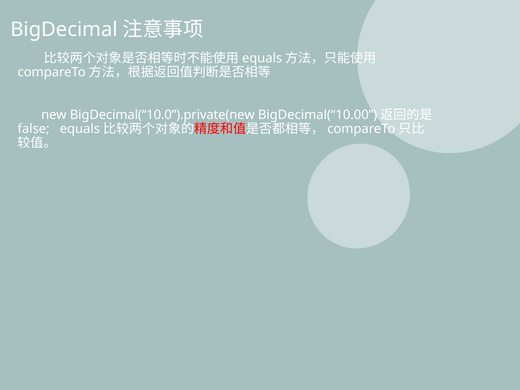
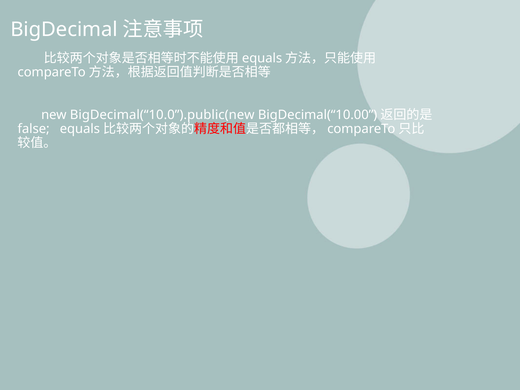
BigDecimal(“10.0”).private(new: BigDecimal(“10.0”).private(new -> BigDecimal(“10.0”).public(new
